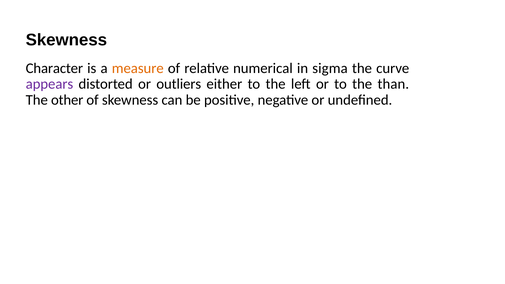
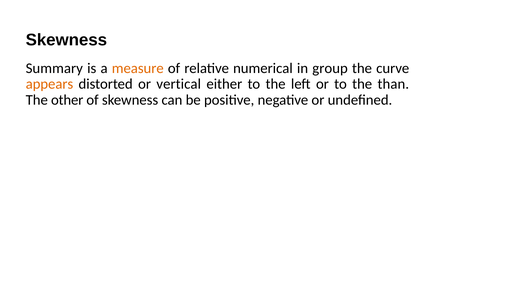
Character: Character -> Summary
sigma: sigma -> group
appears colour: purple -> orange
outliers: outliers -> vertical
